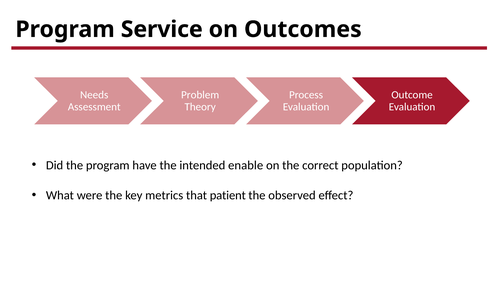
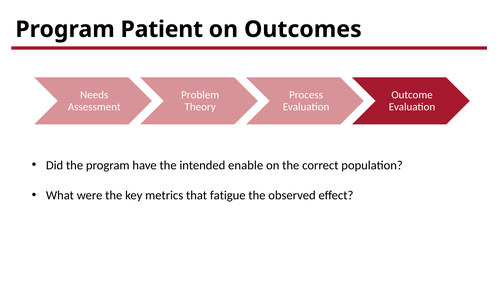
Service: Service -> Patient
patient: patient -> fatigue
